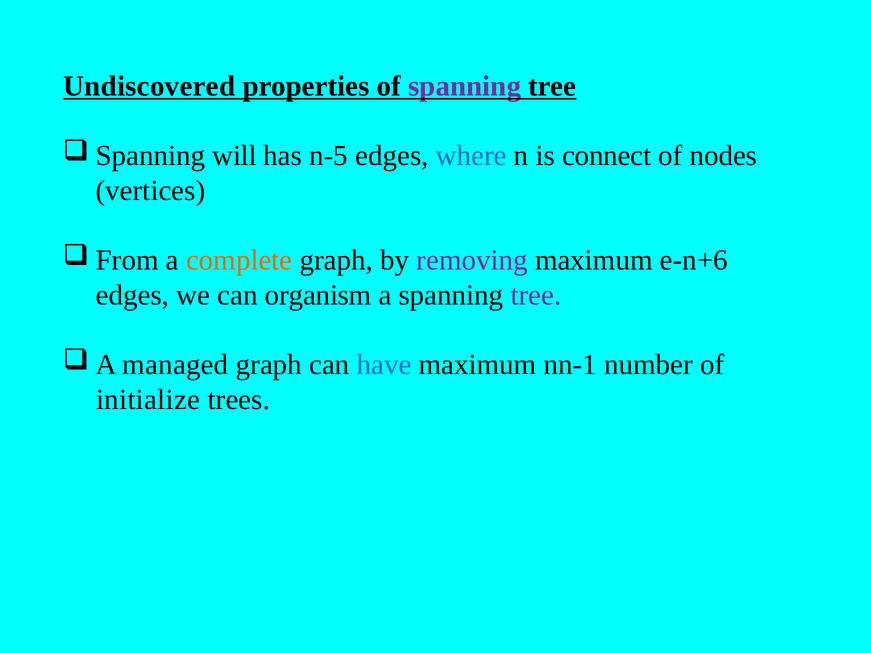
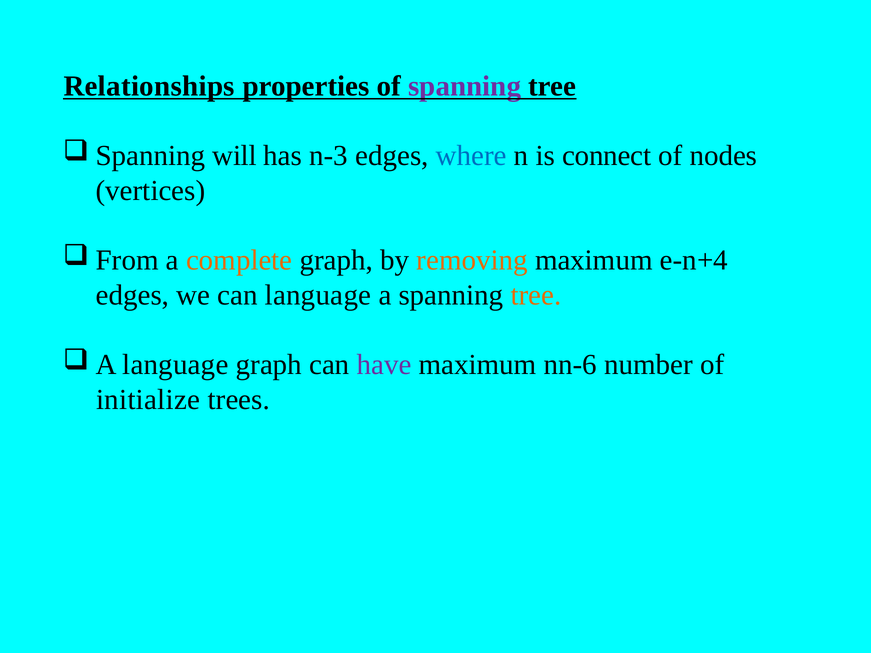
Undiscovered: Undiscovered -> Relationships
n-5: n-5 -> n-3
removing colour: purple -> orange
e-n+6: e-n+6 -> e-n+4
can organism: organism -> language
tree at (536, 295) colour: purple -> orange
managed at (175, 365): managed -> language
have colour: blue -> purple
nn-1: nn-1 -> nn-6
